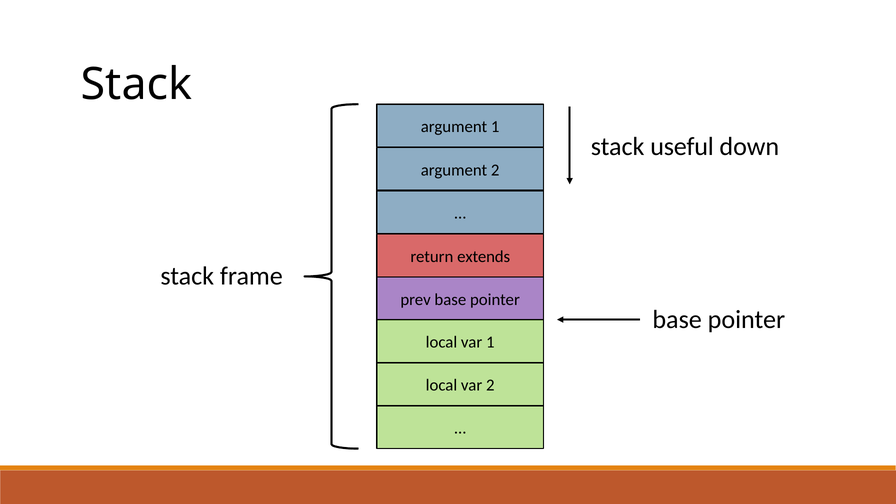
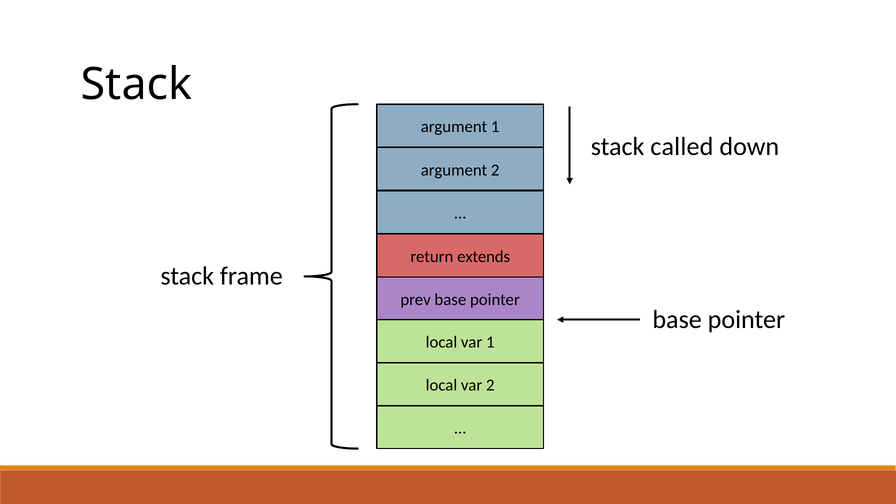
useful: useful -> called
